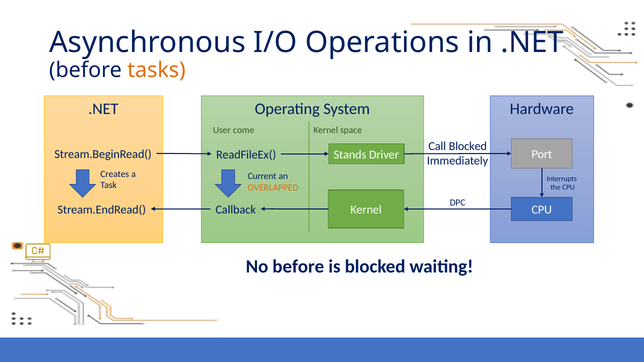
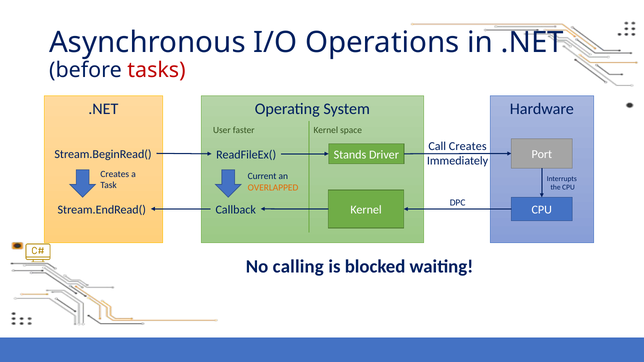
tasks colour: orange -> red
come: come -> faster
Call Blocked: Blocked -> Creates
No before: before -> calling
